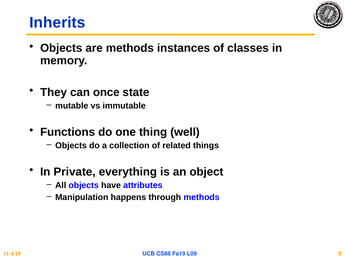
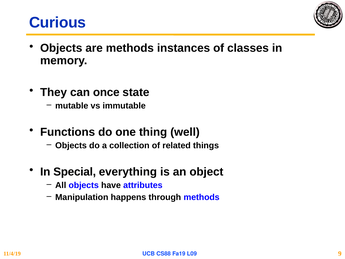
Inherits: Inherits -> Curious
Private: Private -> Special
